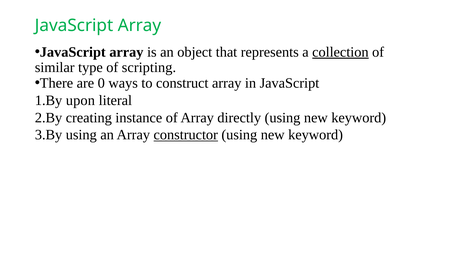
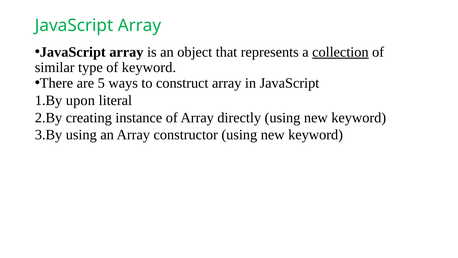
of scripting: scripting -> keyword
0: 0 -> 5
constructor underline: present -> none
